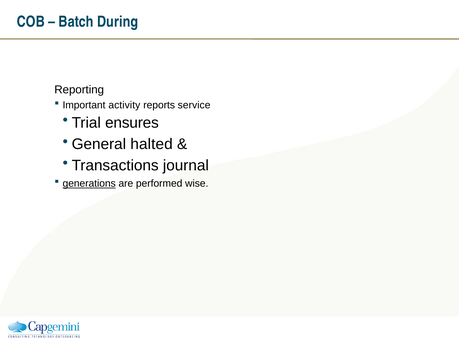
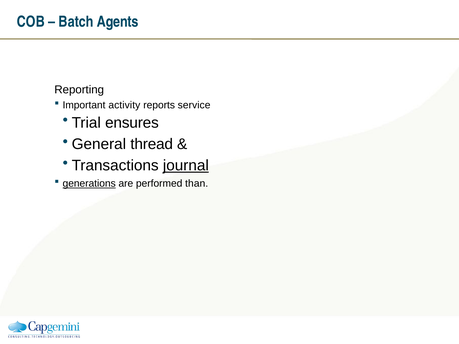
During: During -> Agents
halted: halted -> thread
journal underline: none -> present
wise: wise -> than
